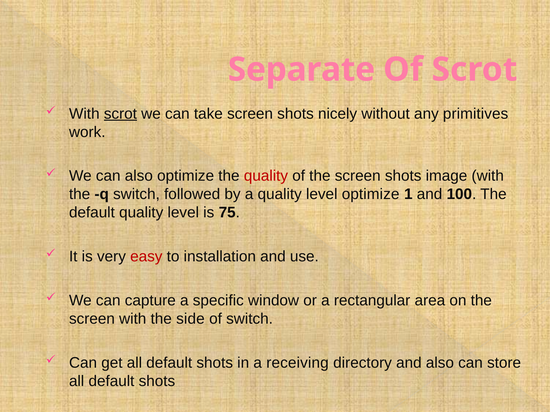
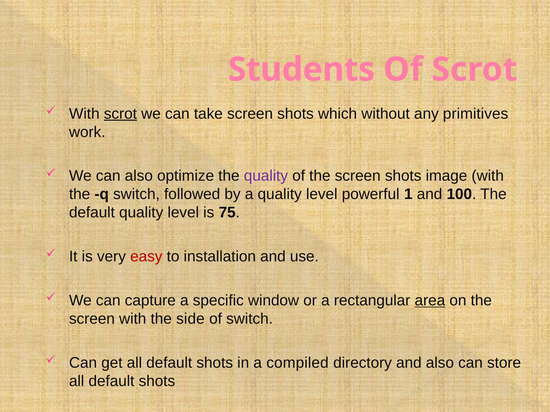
Separate: Separate -> Students
nicely: nicely -> which
quality at (266, 176) colour: red -> purple
level optimize: optimize -> powerful
area underline: none -> present
receiving: receiving -> compiled
